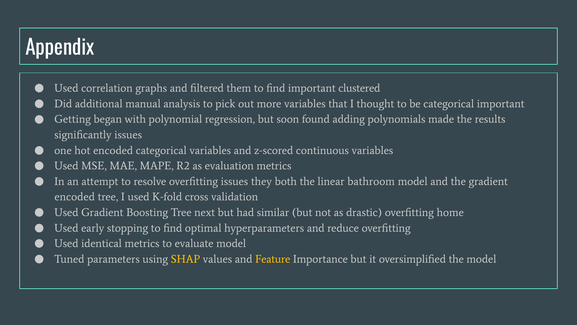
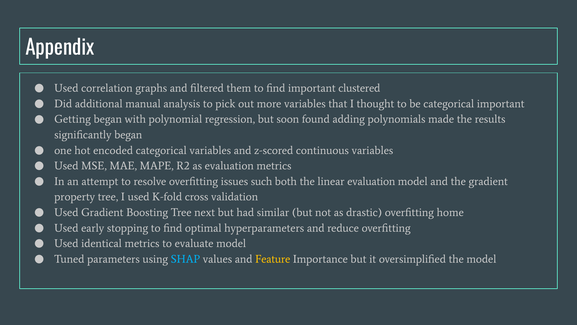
significantly issues: issues -> began
they: they -> such
linear bathroom: bathroom -> evaluation
encoded at (75, 197): encoded -> property
SHAP colour: yellow -> light blue
